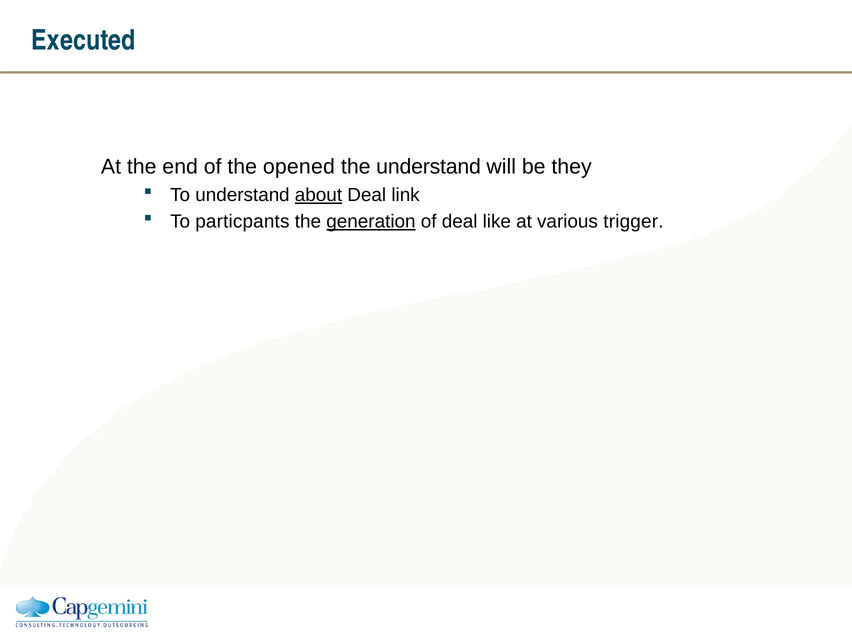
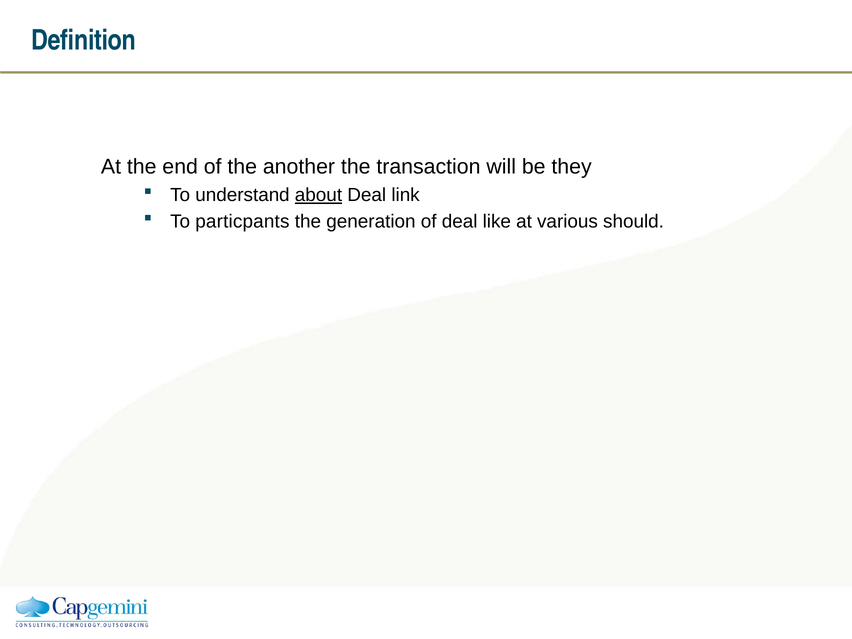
Executed: Executed -> Definition
opened: opened -> another
the understand: understand -> transaction
generation underline: present -> none
trigger: trigger -> should
